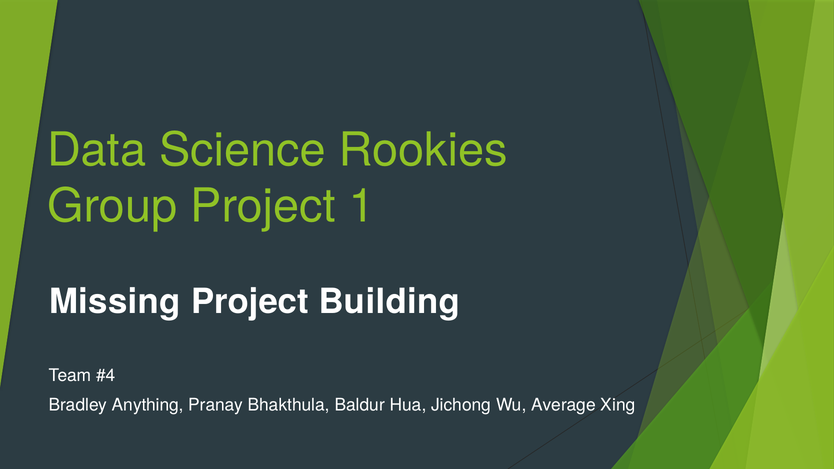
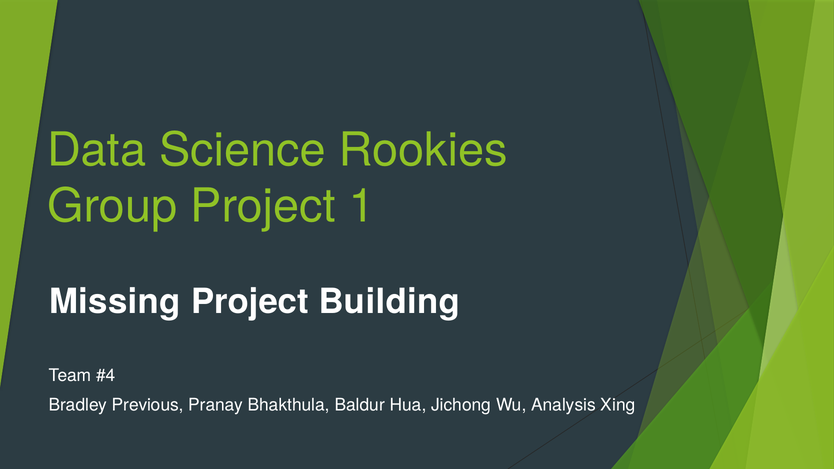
Anything: Anything -> Previous
Average: Average -> Analysis
